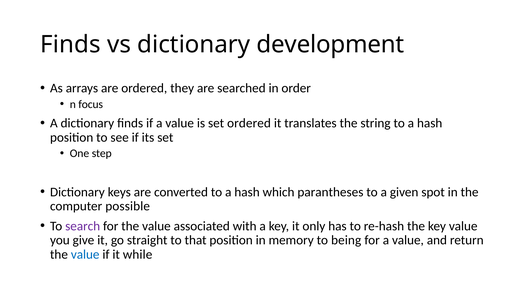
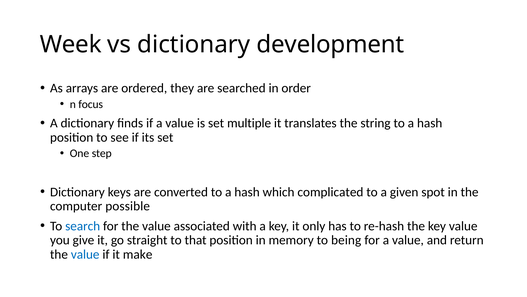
Finds at (70, 44): Finds -> Week
set ordered: ordered -> multiple
parantheses: parantheses -> complicated
search colour: purple -> blue
while: while -> make
